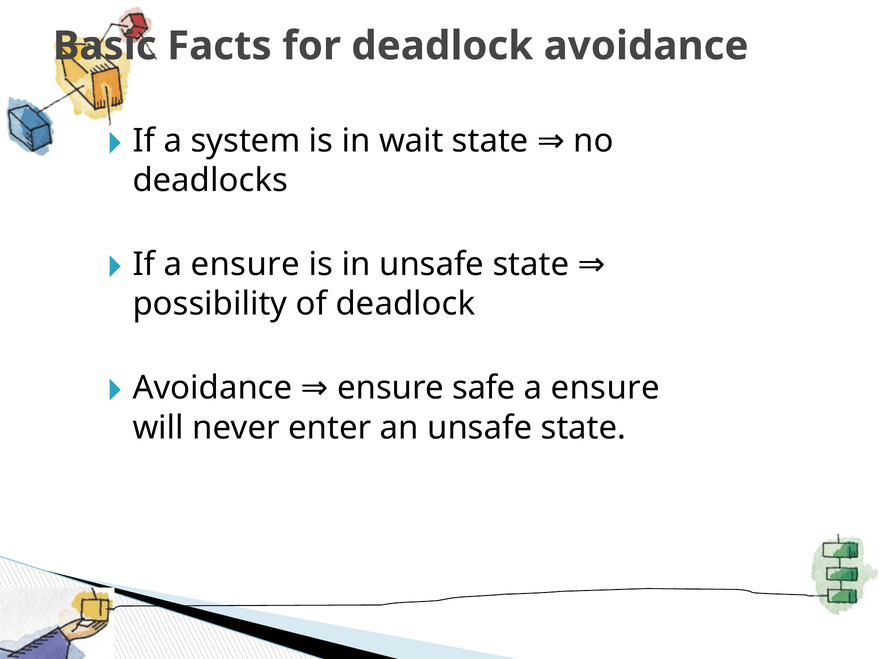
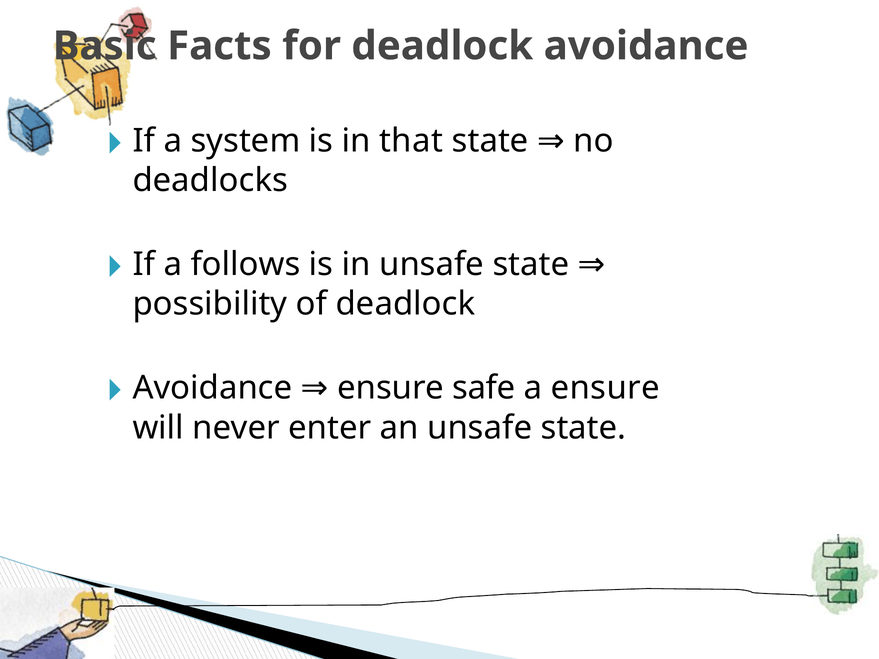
wait: wait -> that
If a ensure: ensure -> follows
